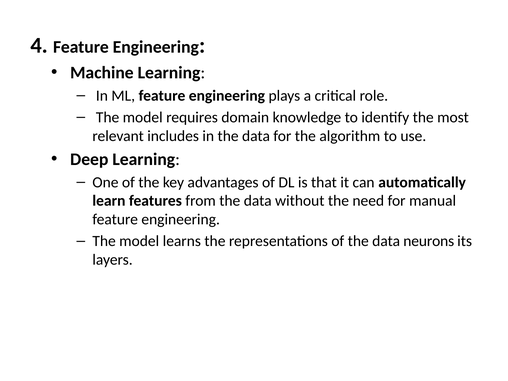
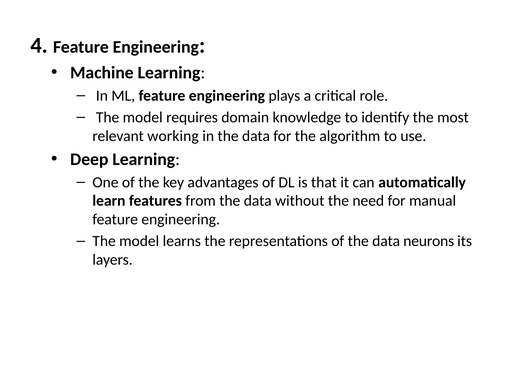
includes: includes -> working
